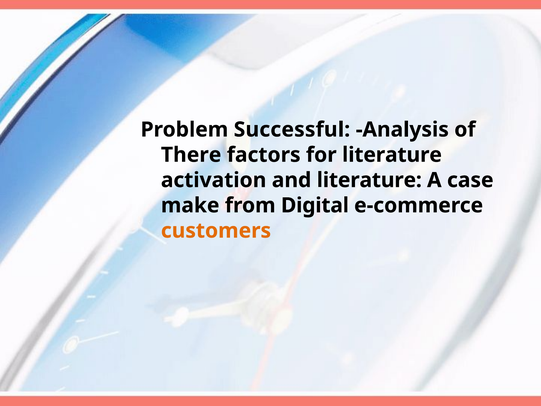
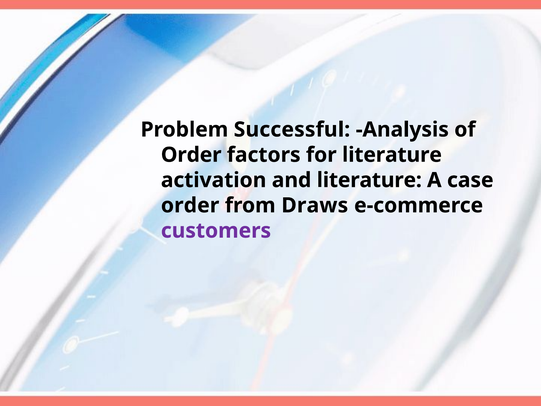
There at (191, 155): There -> Order
make at (190, 205): make -> order
Digital: Digital -> Draws
customers colour: orange -> purple
